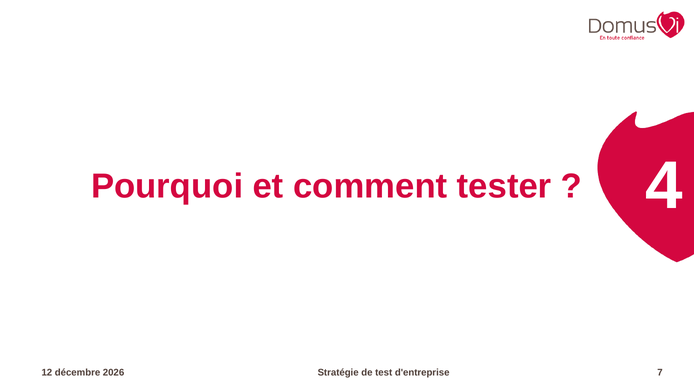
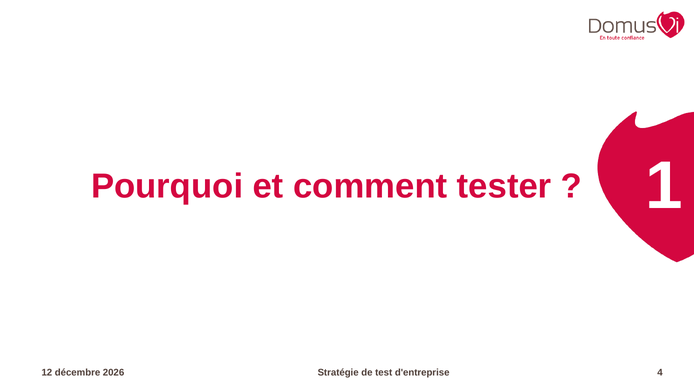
4: 4 -> 1
7: 7 -> 4
